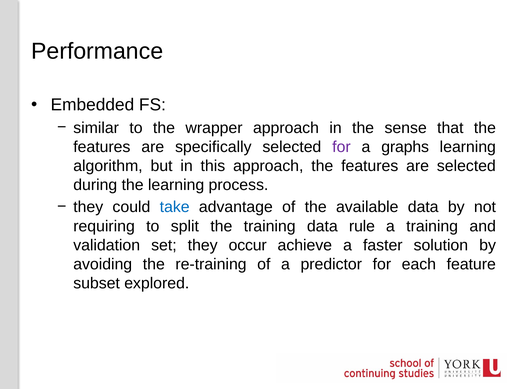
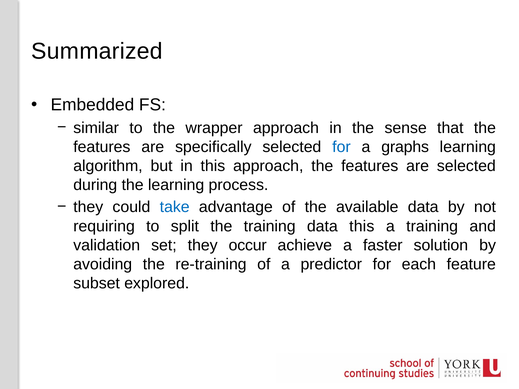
Performance: Performance -> Summarized
for at (341, 147) colour: purple -> blue
data rule: rule -> this
